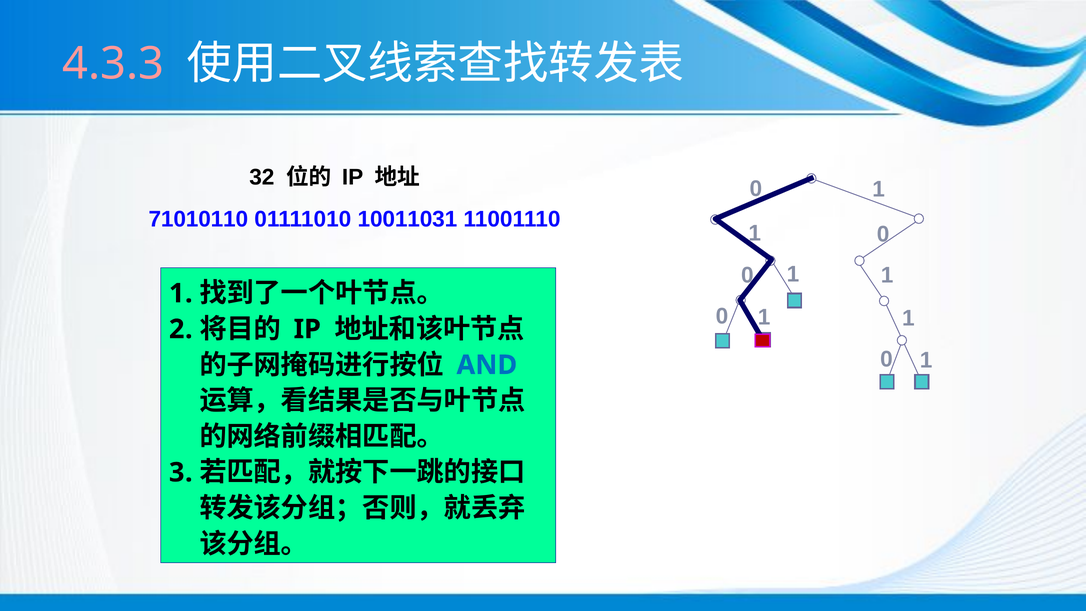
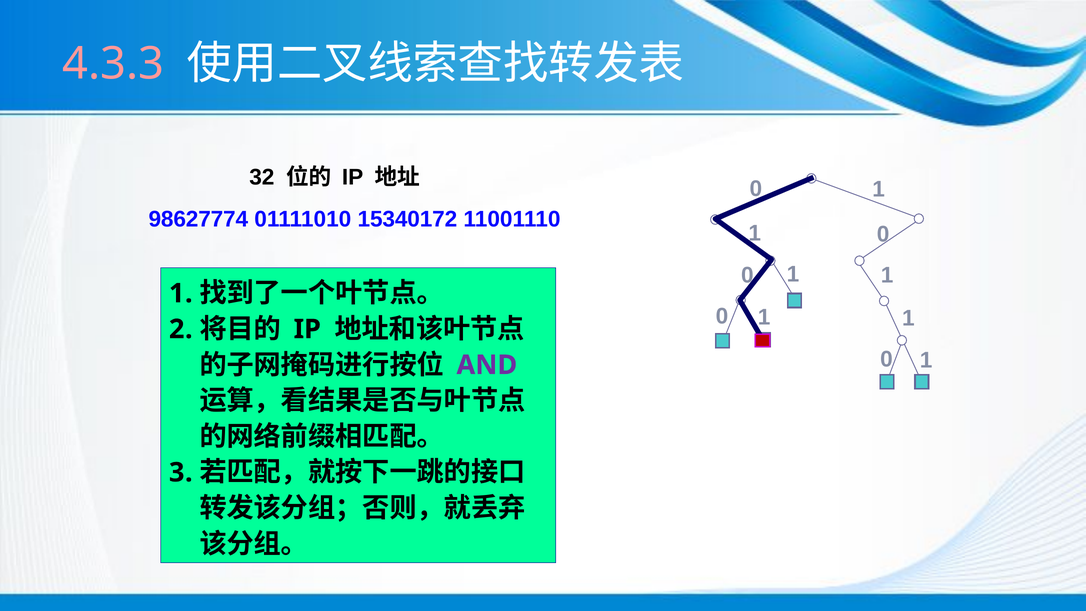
71010110: 71010110 -> 98627774
10011031: 10011031 -> 15340172
AND colour: blue -> purple
